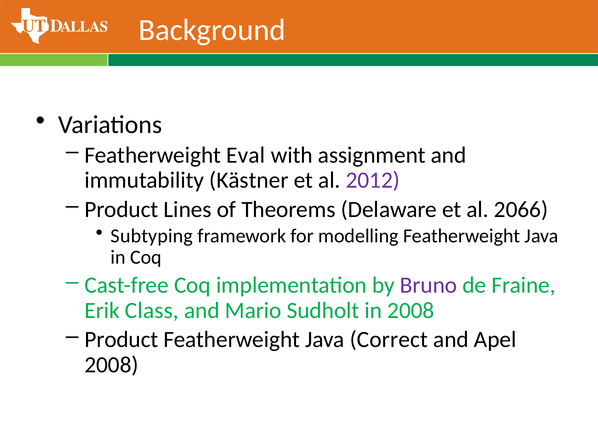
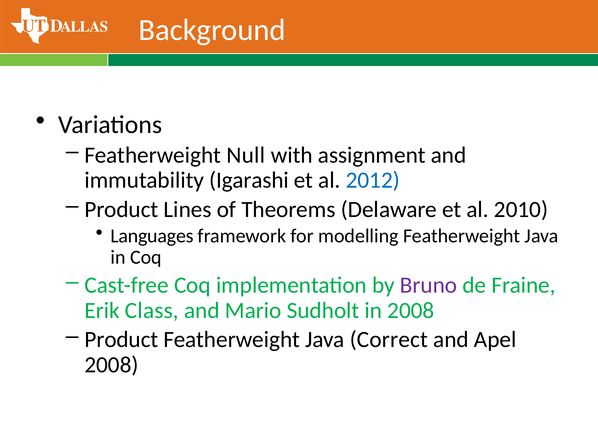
Eval: Eval -> Null
Kästner: Kästner -> Igarashi
2012 colour: purple -> blue
2066: 2066 -> 2010
Subtyping: Subtyping -> Languages
